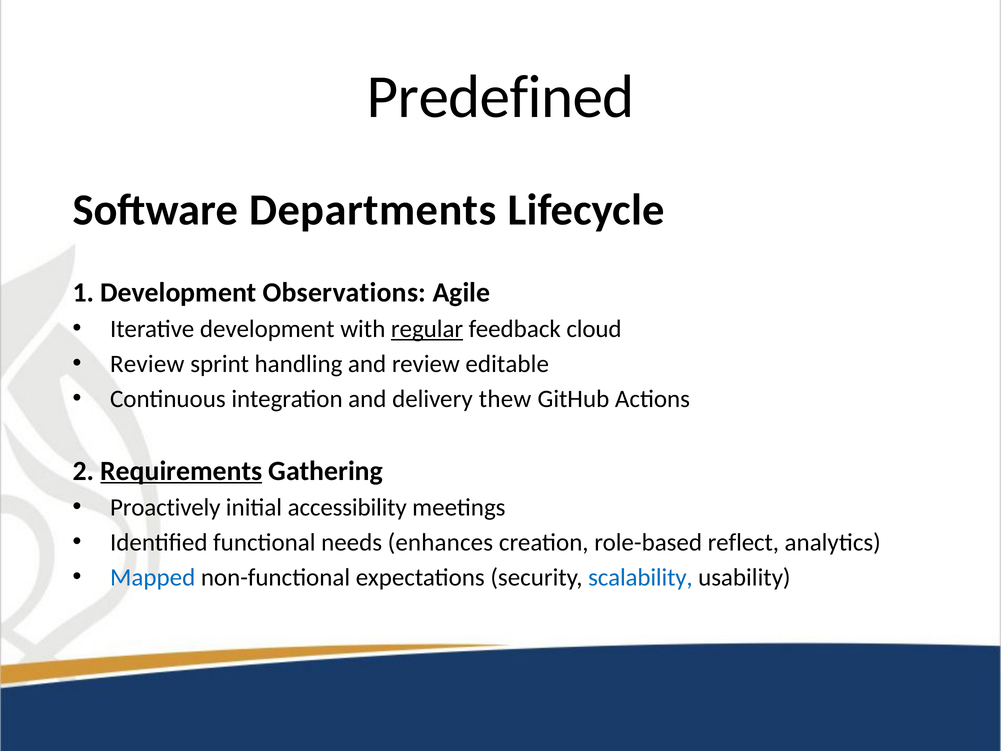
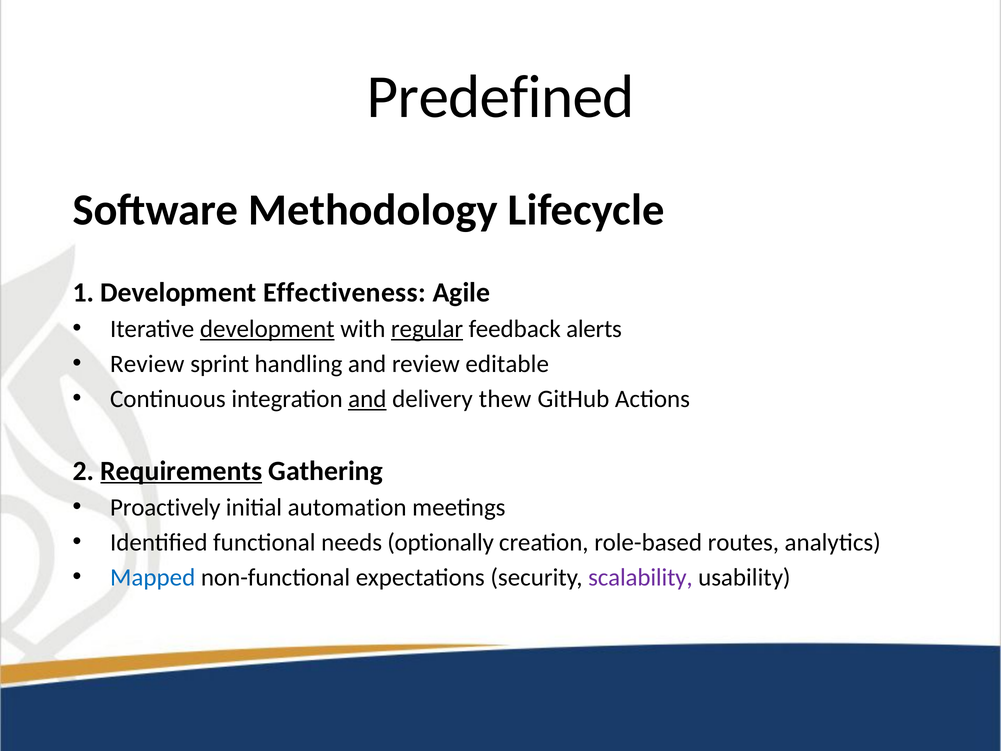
Departments: Departments -> Methodology
Observations: Observations -> Effectiveness
development at (267, 329) underline: none -> present
cloud: cloud -> alerts
and at (367, 399) underline: none -> present
accessibility: accessibility -> automation
enhances: enhances -> optionally
reflect: reflect -> routes
scalability colour: blue -> purple
